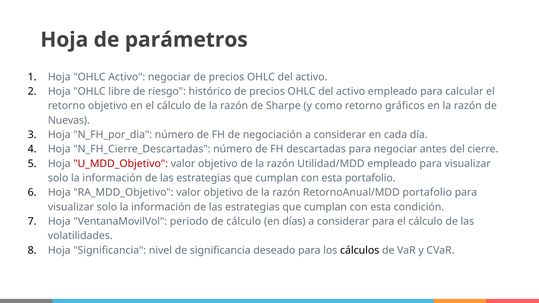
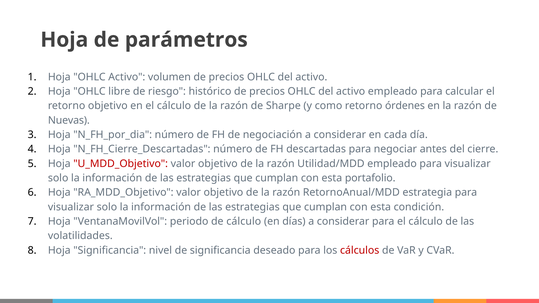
Activo negociar: negociar -> volumen
gráficos: gráficos -> órdenes
RetornoAnual/MDD portafolio: portafolio -> estrategia
cálculos colour: black -> red
